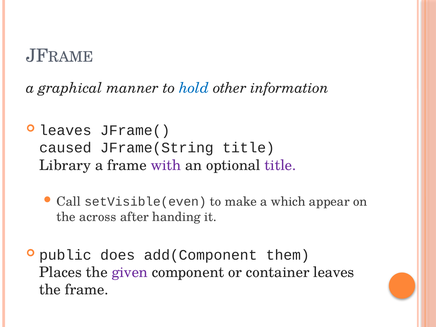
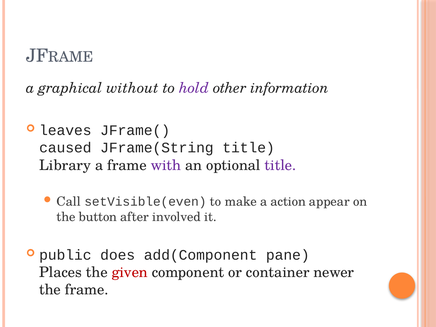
manner: manner -> without
hold colour: blue -> purple
which: which -> action
across: across -> button
handing: handing -> involved
them: them -> pane
given colour: purple -> red
container leaves: leaves -> newer
